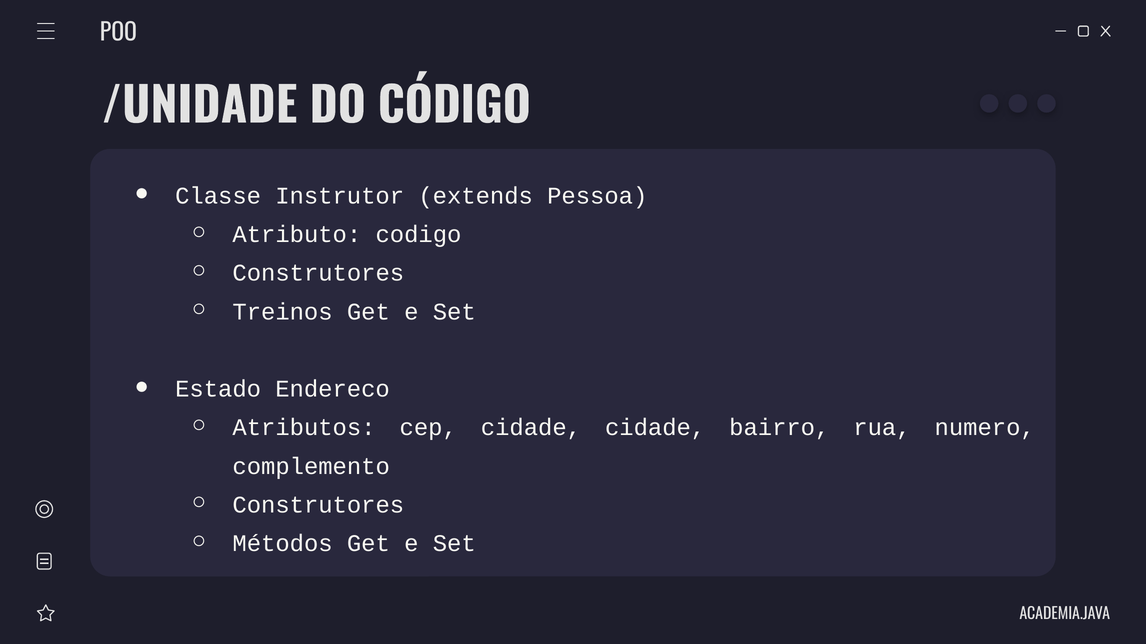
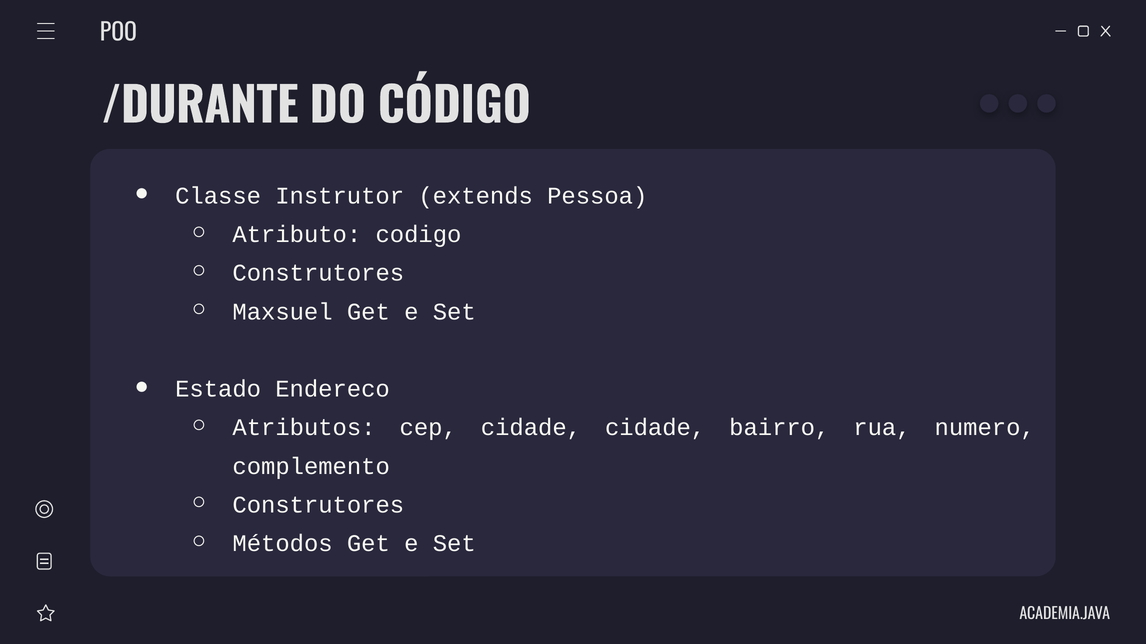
/UNIDADE: /UNIDADE -> /DURANTE
Treinos: Treinos -> Maxsuel
